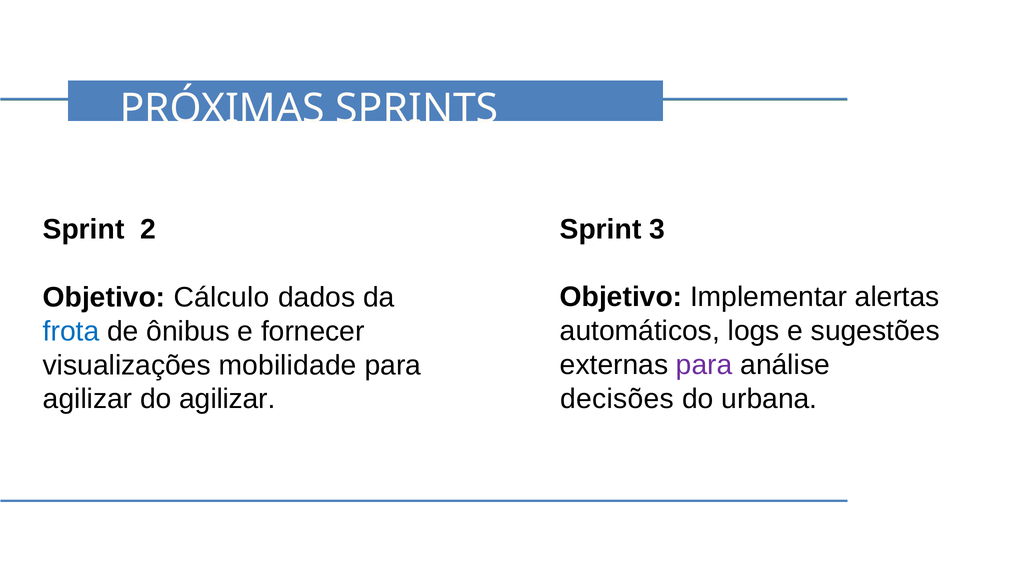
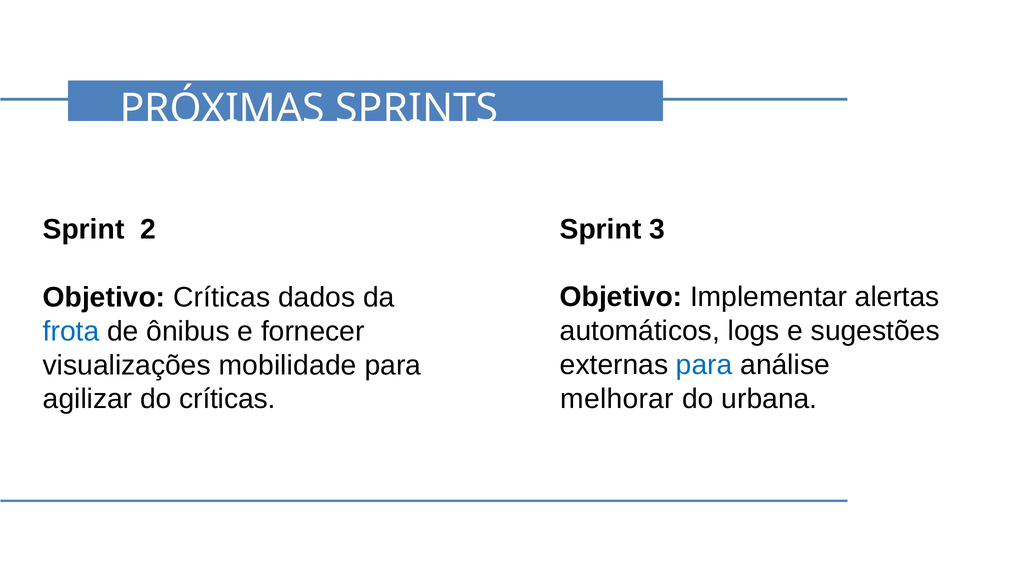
Objetivo Cálculo: Cálculo -> Críticas
para at (704, 365) colour: purple -> blue
decisões: decisões -> melhorar
do agilizar: agilizar -> críticas
